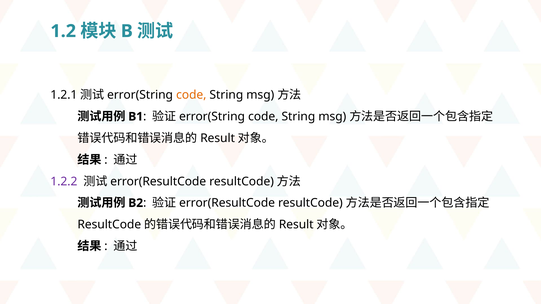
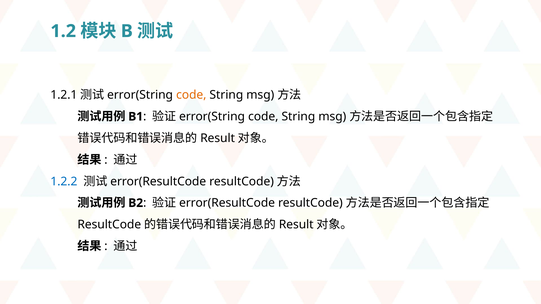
1.2.2 colour: purple -> blue
